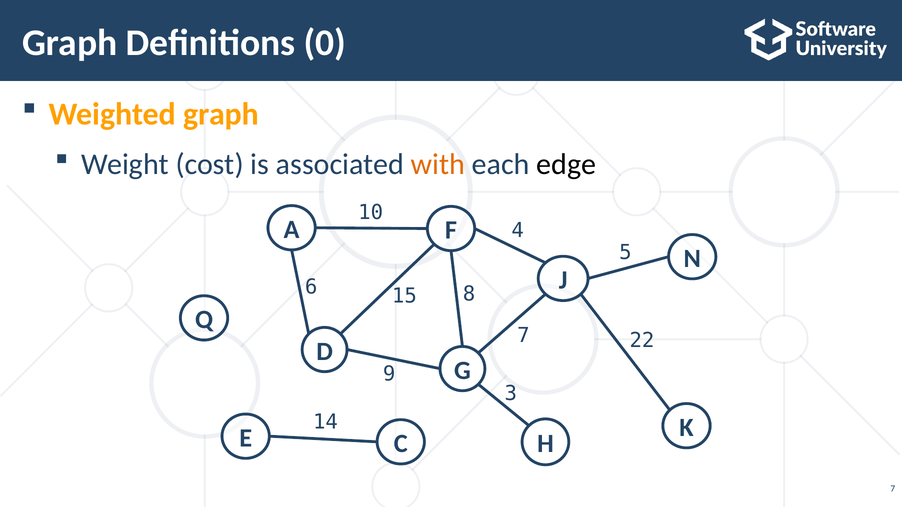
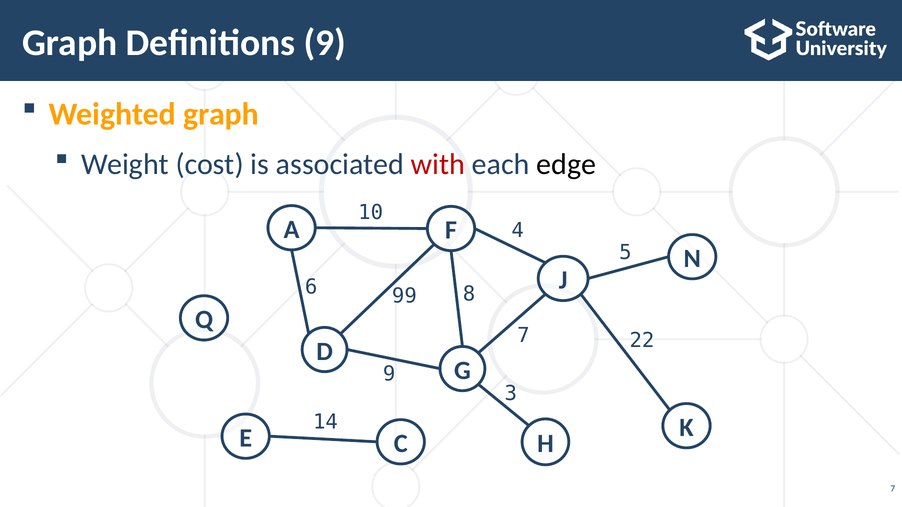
Definitions 0: 0 -> 9
with colour: orange -> red
15: 15 -> 99
